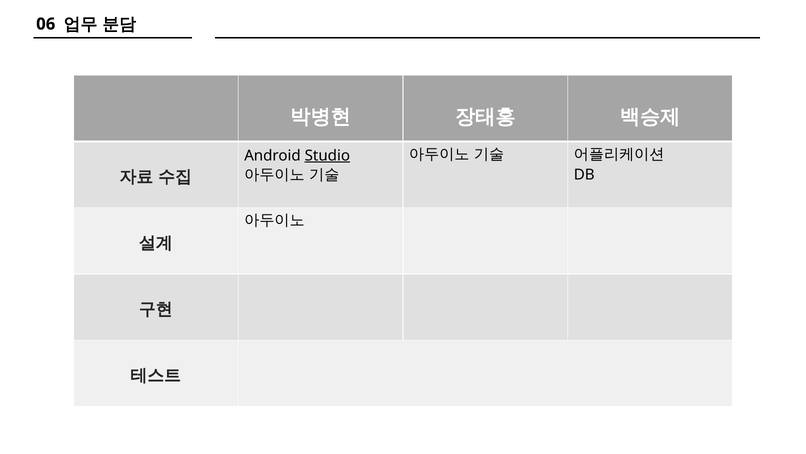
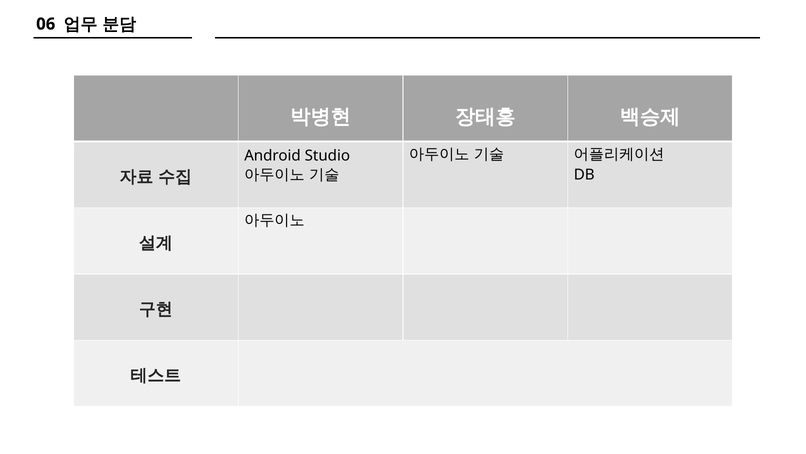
Studio underline: present -> none
